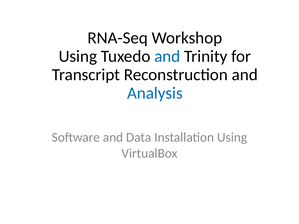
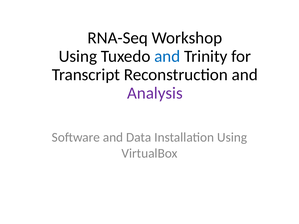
Analysis colour: blue -> purple
